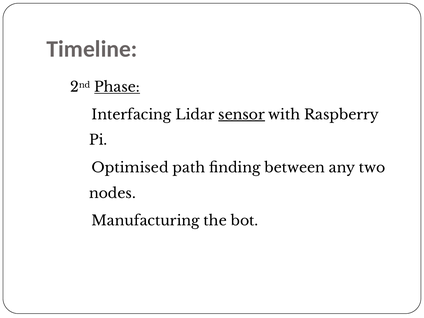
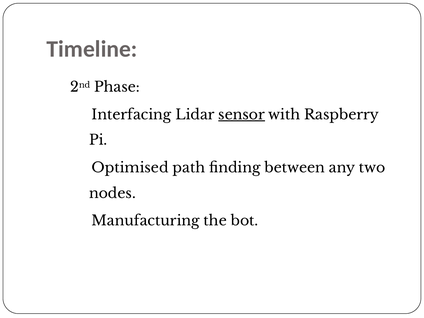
Phase underline: present -> none
